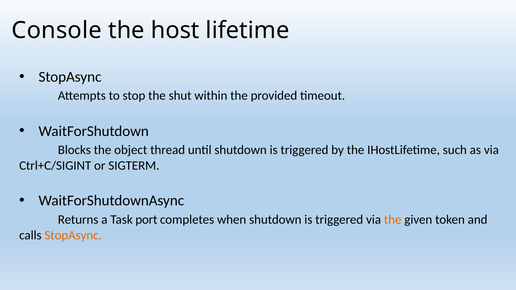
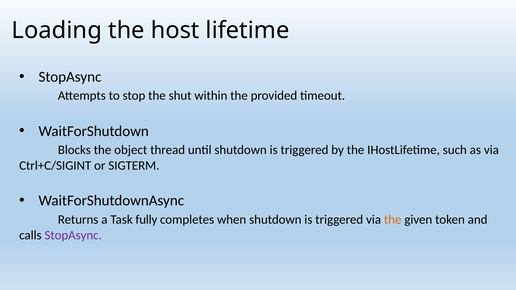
Console: Console -> Loading
port: port -> fully
StopAsync at (73, 236) colour: orange -> purple
